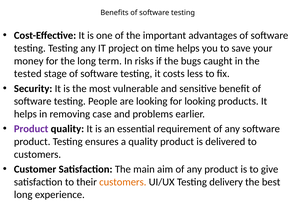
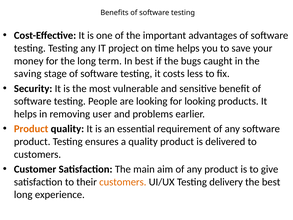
In risks: risks -> best
tested: tested -> saving
case: case -> user
Product at (31, 129) colour: purple -> orange
